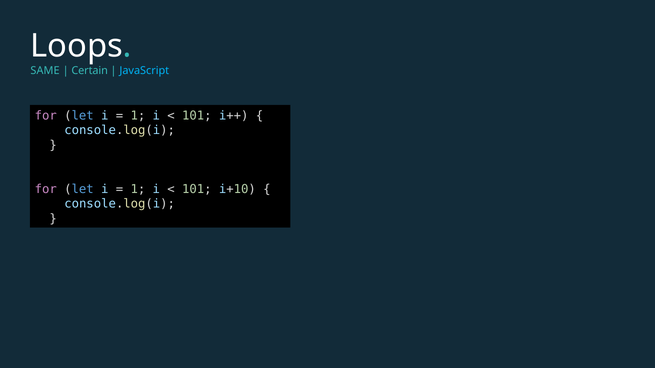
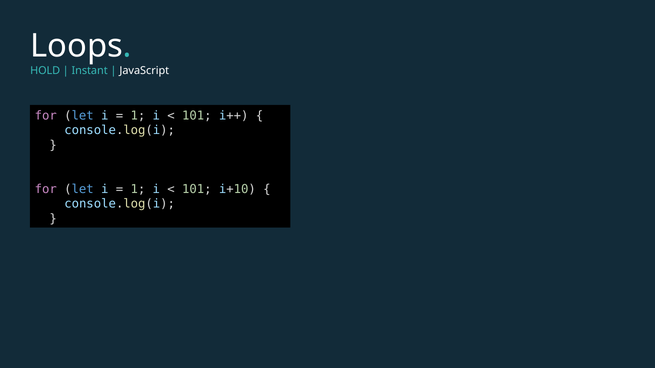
SAME: SAME -> HOLD
Certain: Certain -> Instant
JavaScript colour: light blue -> white
